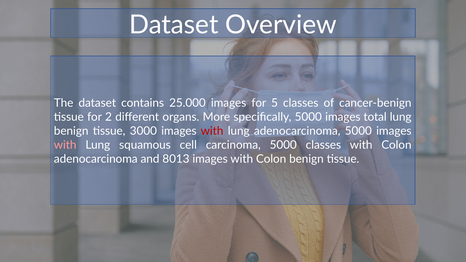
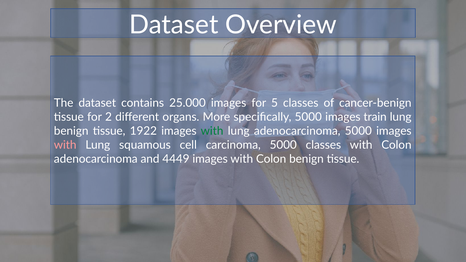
total: total -> train
3000: 3000 -> 1922
with at (212, 131) colour: red -> green
8013: 8013 -> 4449
